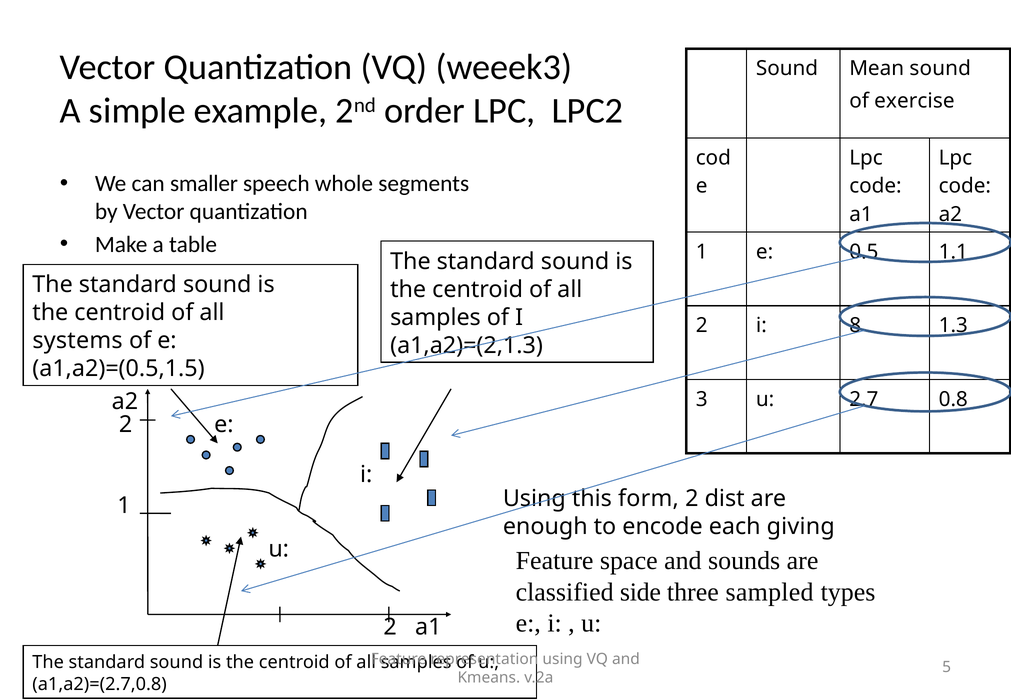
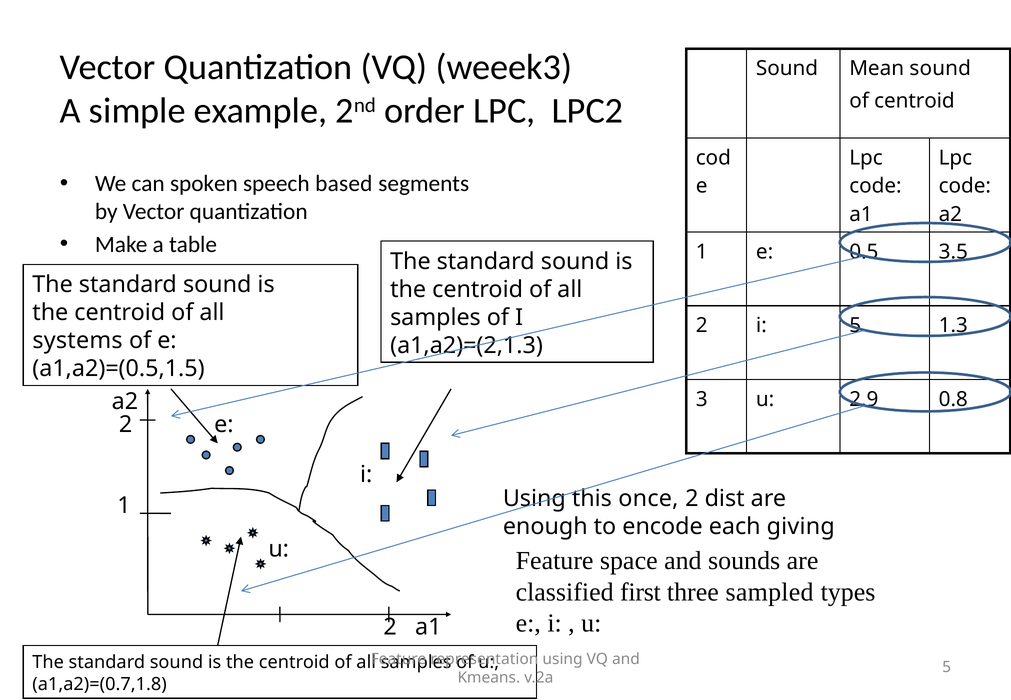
of exercise: exercise -> centroid
smaller: smaller -> spoken
whole: whole -> based
1.1: 1.1 -> 3.5
i 8: 8 -> 5
2.7: 2.7 -> 2.9
form: form -> once
side: side -> first
a1,a2)=(2.7,0.8: a1,a2)=(2.7,0.8 -> a1,a2)=(0.7,1.8
